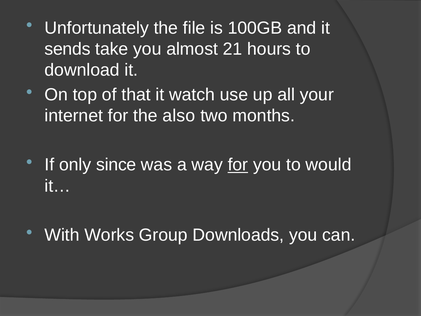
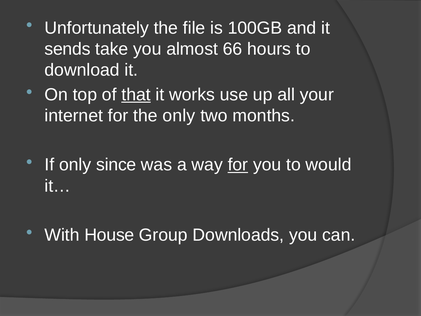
21: 21 -> 66
that underline: none -> present
watch: watch -> works
the also: also -> only
Works: Works -> House
